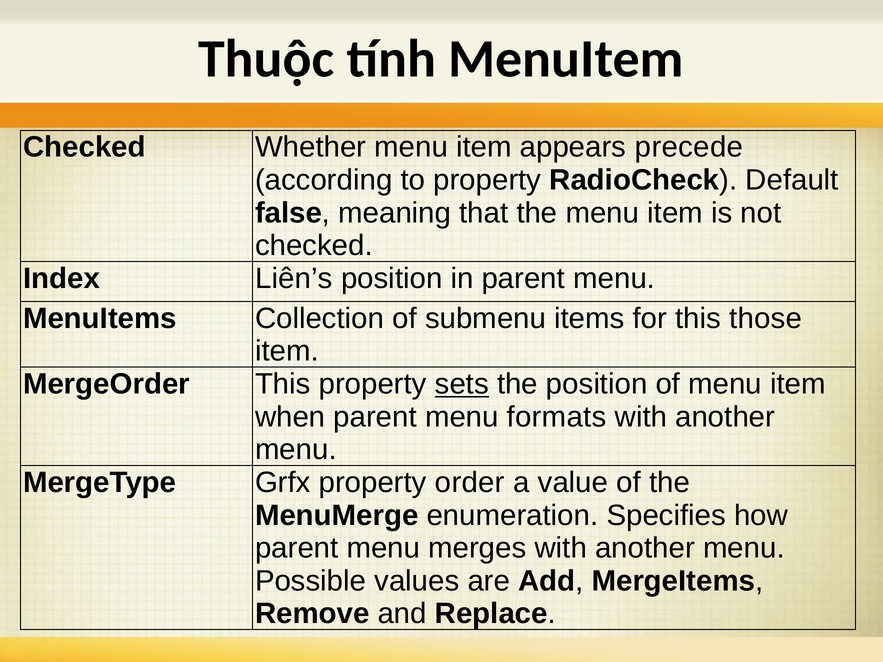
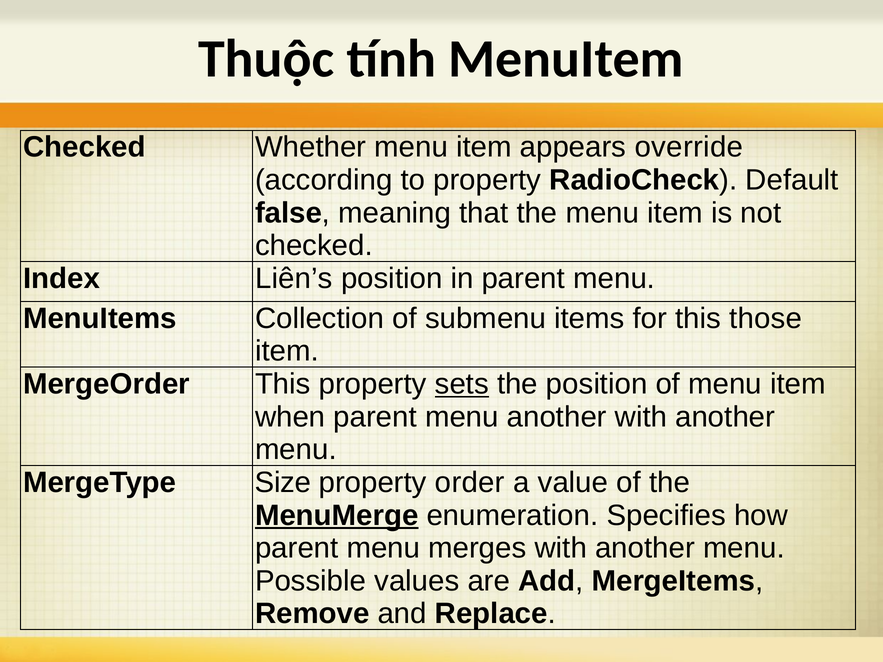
precede: precede -> override
menu formats: formats -> another
Grfx: Grfx -> Size
MenuMerge underline: none -> present
